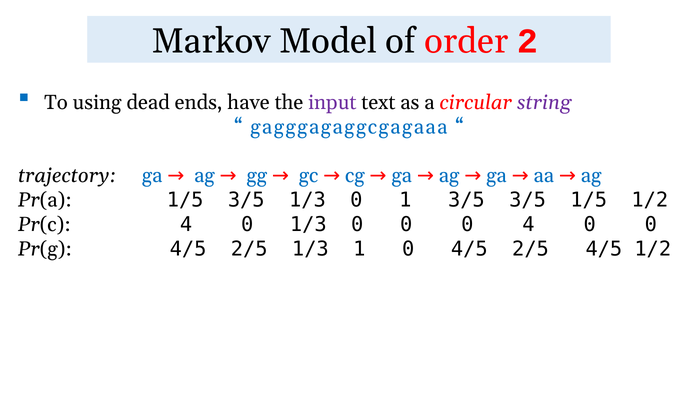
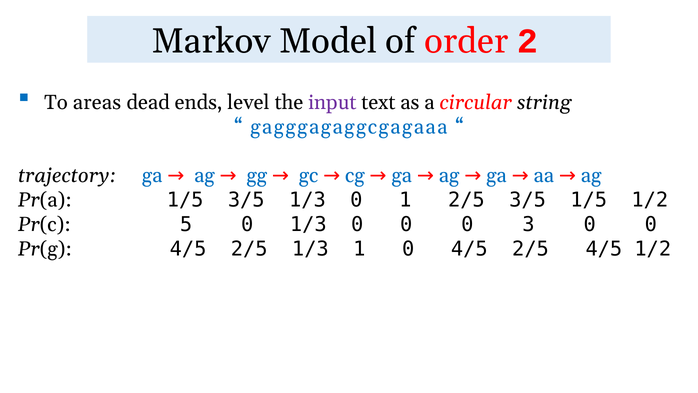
using: using -> areas
have: have -> level
string colour: purple -> black
1 3/5: 3/5 -> 2/5
Pr(c 4: 4 -> 5
0 4: 4 -> 3
